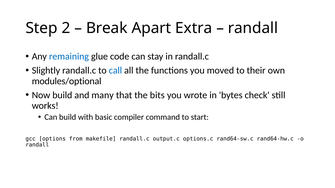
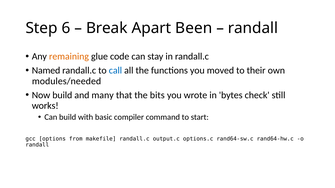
2: 2 -> 6
Extra: Extra -> Been
remaining colour: blue -> orange
Slightly: Slightly -> Named
modules/optional: modules/optional -> modules/needed
